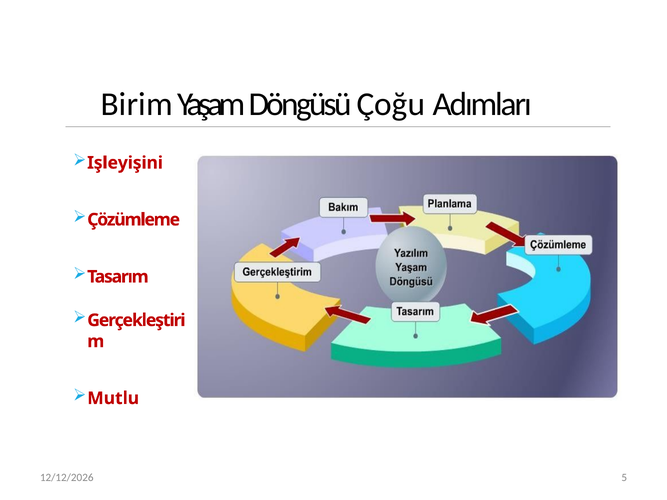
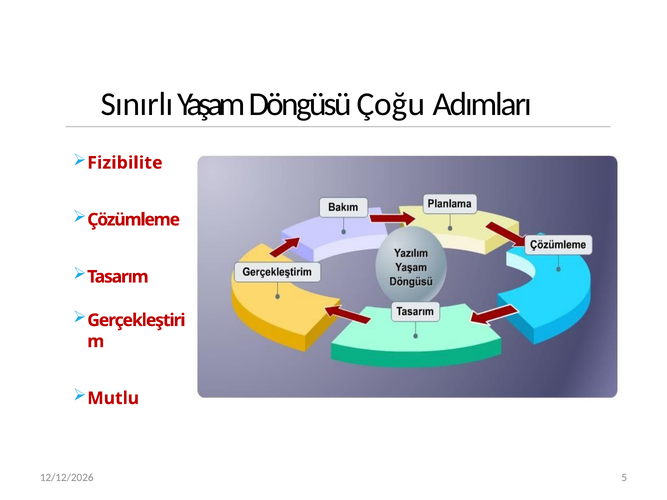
Birim: Birim -> Sınırlı
Işleyişini: Işleyişini -> Fizibilite
